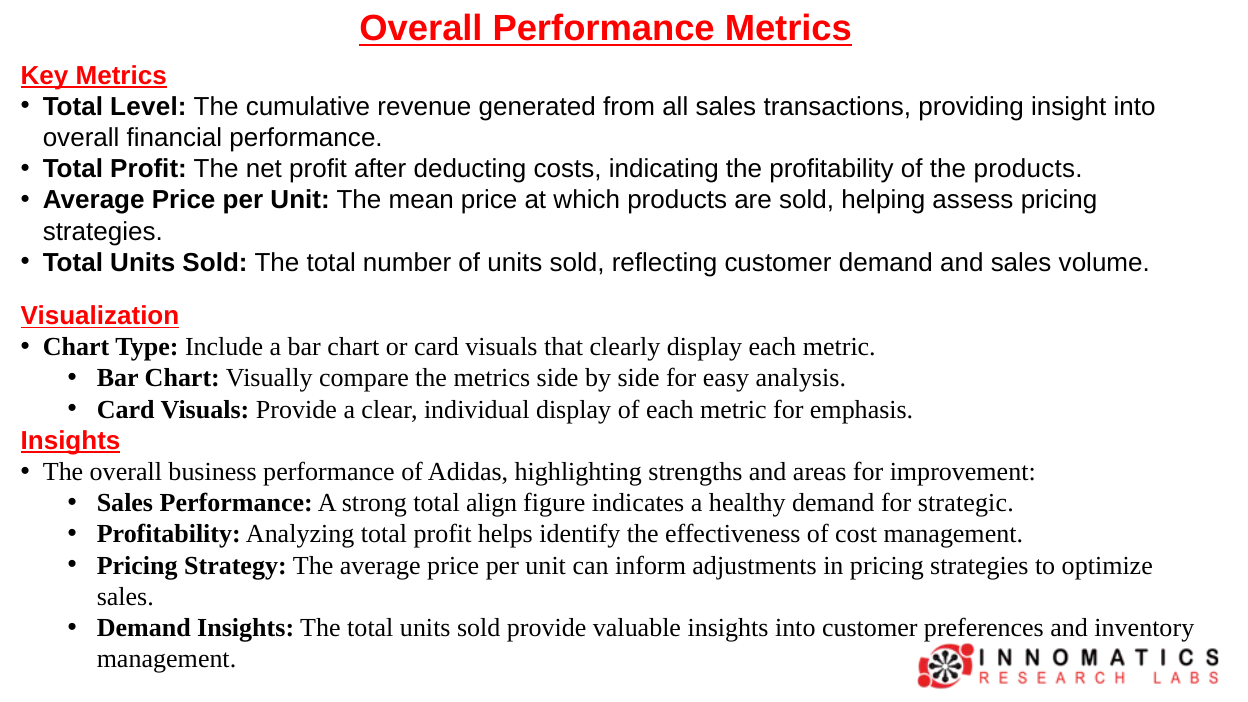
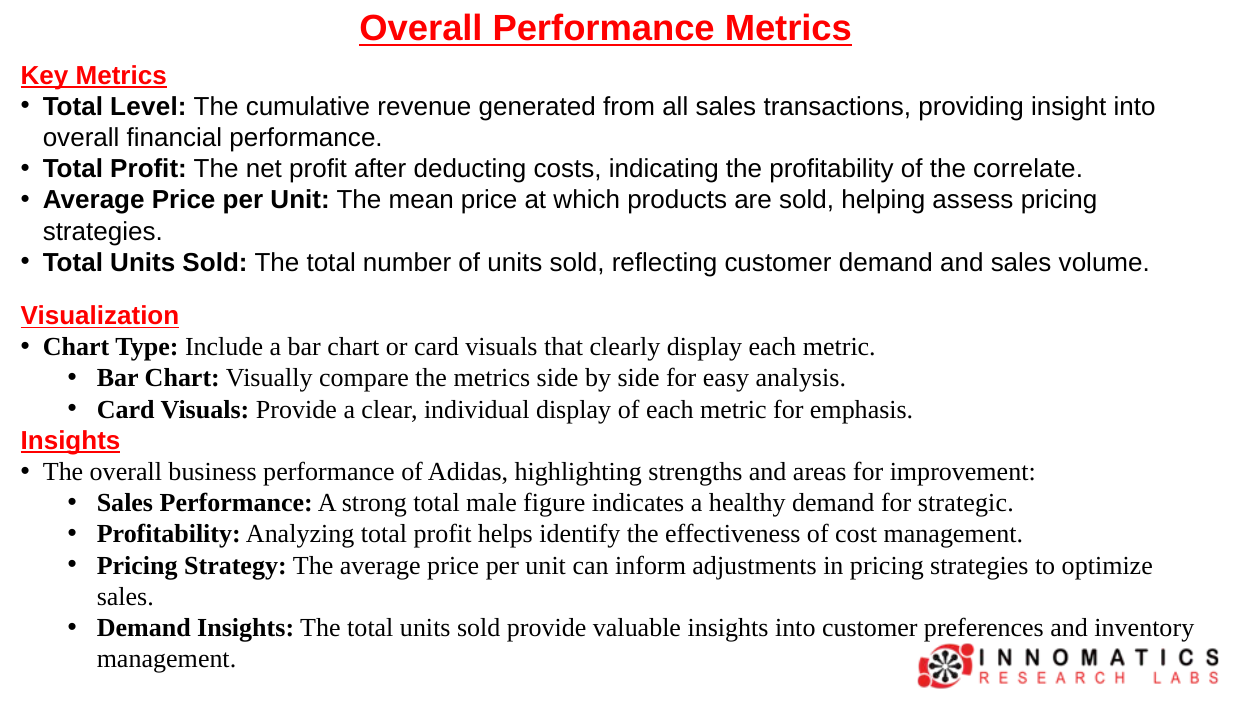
the products: products -> correlate
align: align -> male
